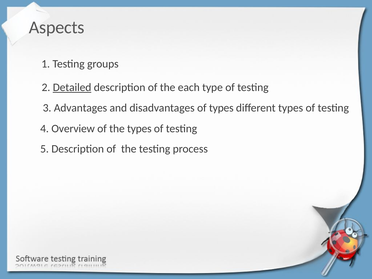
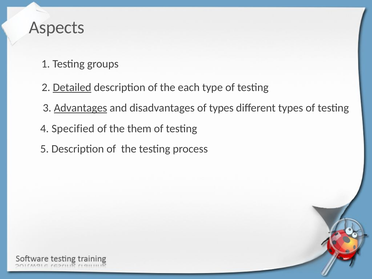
Advantages underline: none -> present
Overview: Overview -> Specified
the types: types -> them
